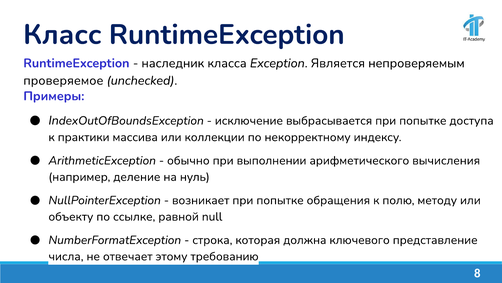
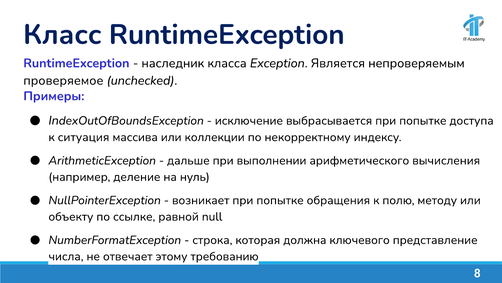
практики: практики -> ситуация
обычно: обычно -> дальше
